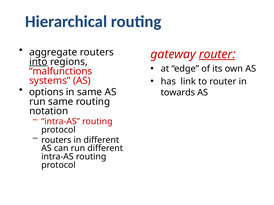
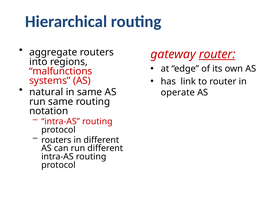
into underline: present -> none
options: options -> natural
towards: towards -> operate
